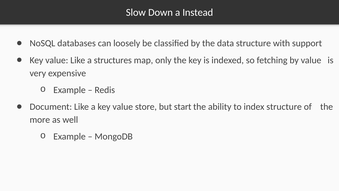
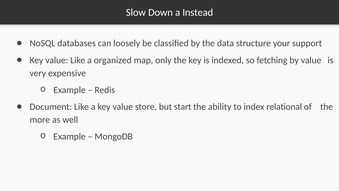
with: with -> your
structures: structures -> organized
index structure: structure -> relational
